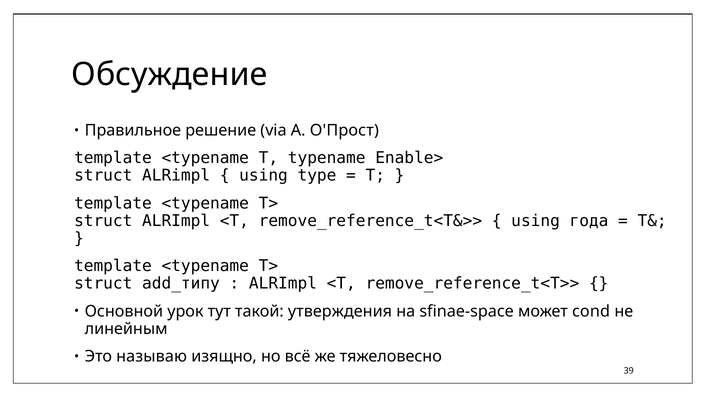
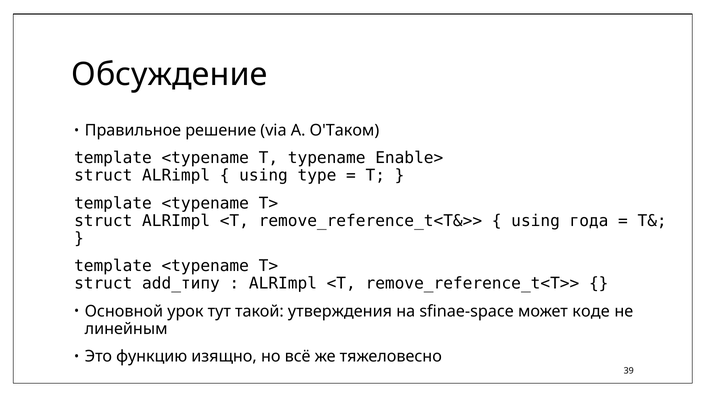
O'Прост: O'Прост -> O'Таком
cond: cond -> коде
называю: называю -> функцию
